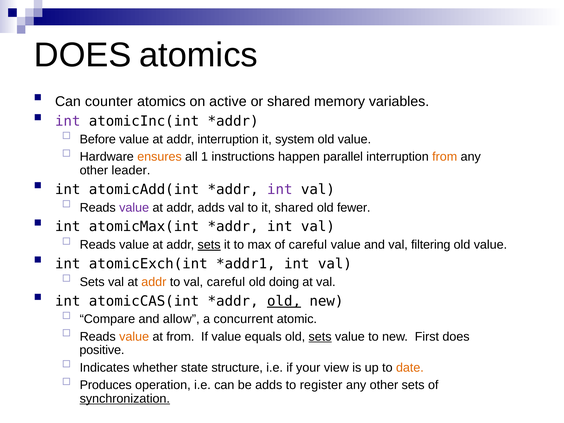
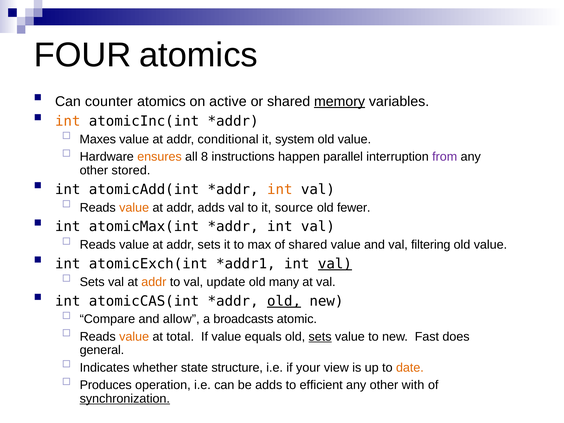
DOES at (83, 55): DOES -> FOUR
memory underline: none -> present
int at (68, 121) colour: purple -> orange
Before: Before -> Maxes
addr interruption: interruption -> conditional
1: 1 -> 8
from at (445, 157) colour: orange -> purple
leader: leader -> stored
int at (280, 189) colour: purple -> orange
value at (134, 208) colour: purple -> orange
it shared: shared -> source
sets at (209, 245) underline: present -> none
of careful: careful -> shared
val at (335, 264) underline: none -> present
val careful: careful -> update
doing: doing -> many
concurrent: concurrent -> broadcasts
at from: from -> total
First: First -> Fast
positive: positive -> general
register: register -> efficient
other sets: sets -> with
